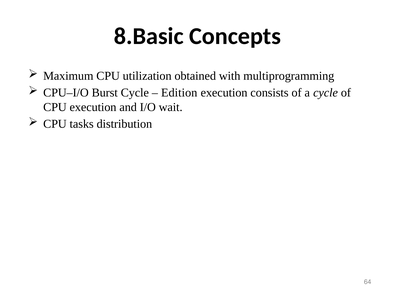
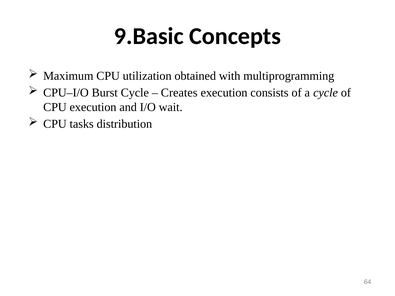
8.Basic: 8.Basic -> 9.Basic
Edition: Edition -> Creates
